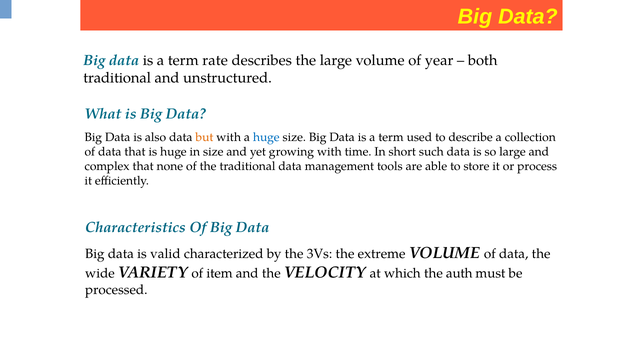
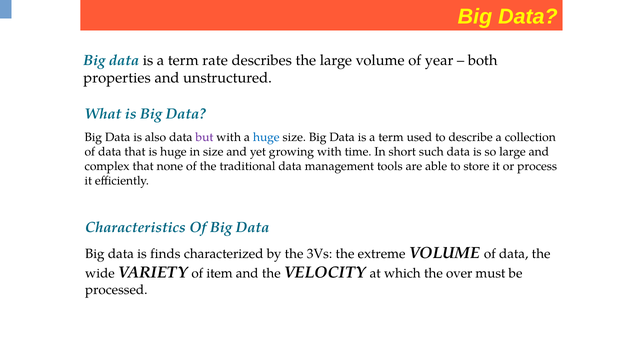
traditional at (117, 78): traditional -> properties
but colour: orange -> purple
valid: valid -> finds
auth: auth -> over
